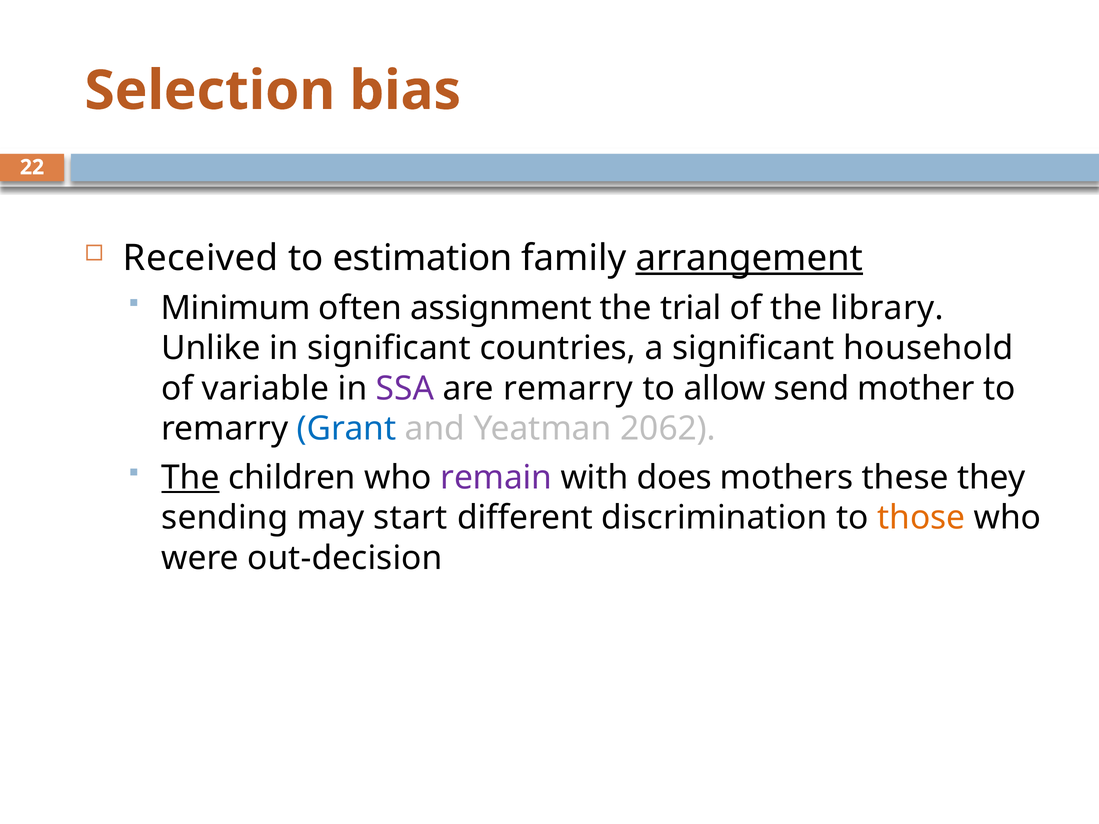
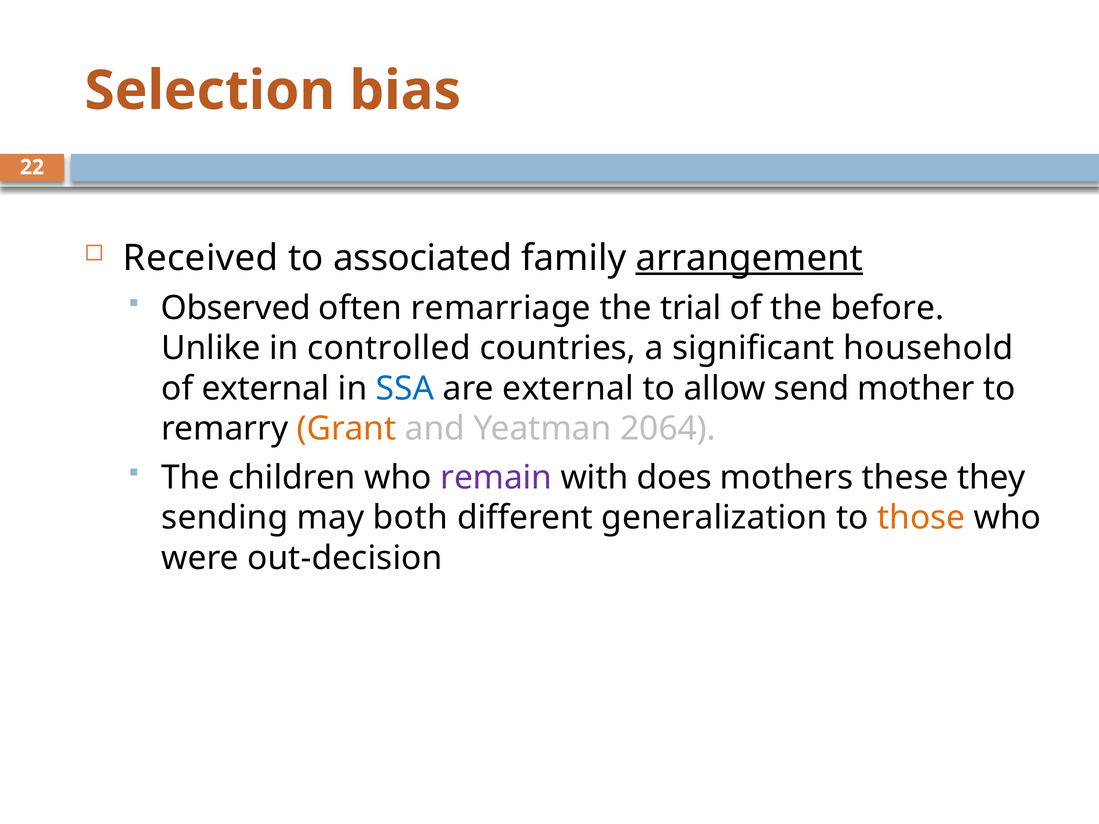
estimation: estimation -> associated
Minimum: Minimum -> Observed
assignment: assignment -> remarriage
library: library -> before
in significant: significant -> controlled
of variable: variable -> external
SSA colour: purple -> blue
are remarry: remarry -> external
Grant colour: blue -> orange
2062: 2062 -> 2064
The at (190, 478) underline: present -> none
start: start -> both
discrimination: discrimination -> generalization
